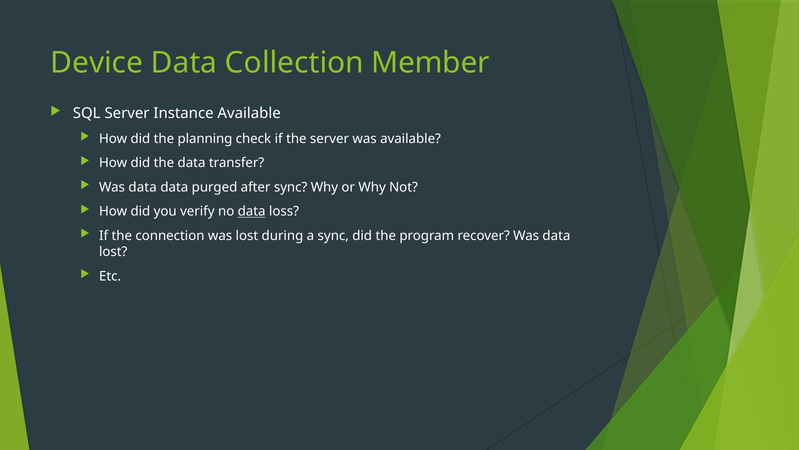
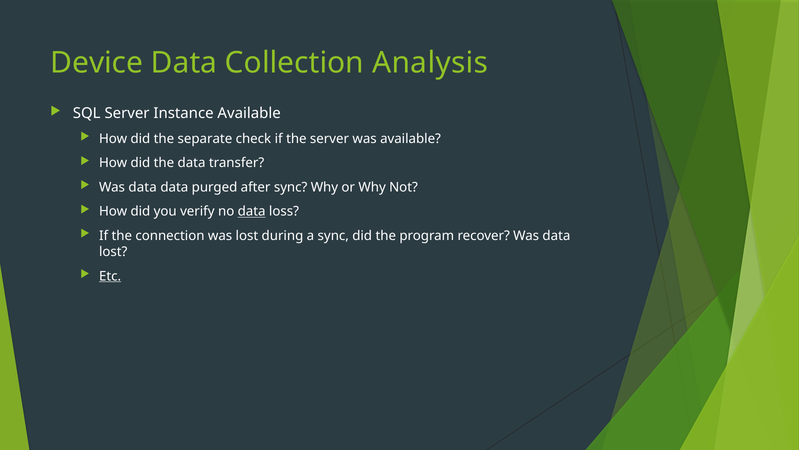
Member: Member -> Analysis
planning: planning -> separate
Etc underline: none -> present
